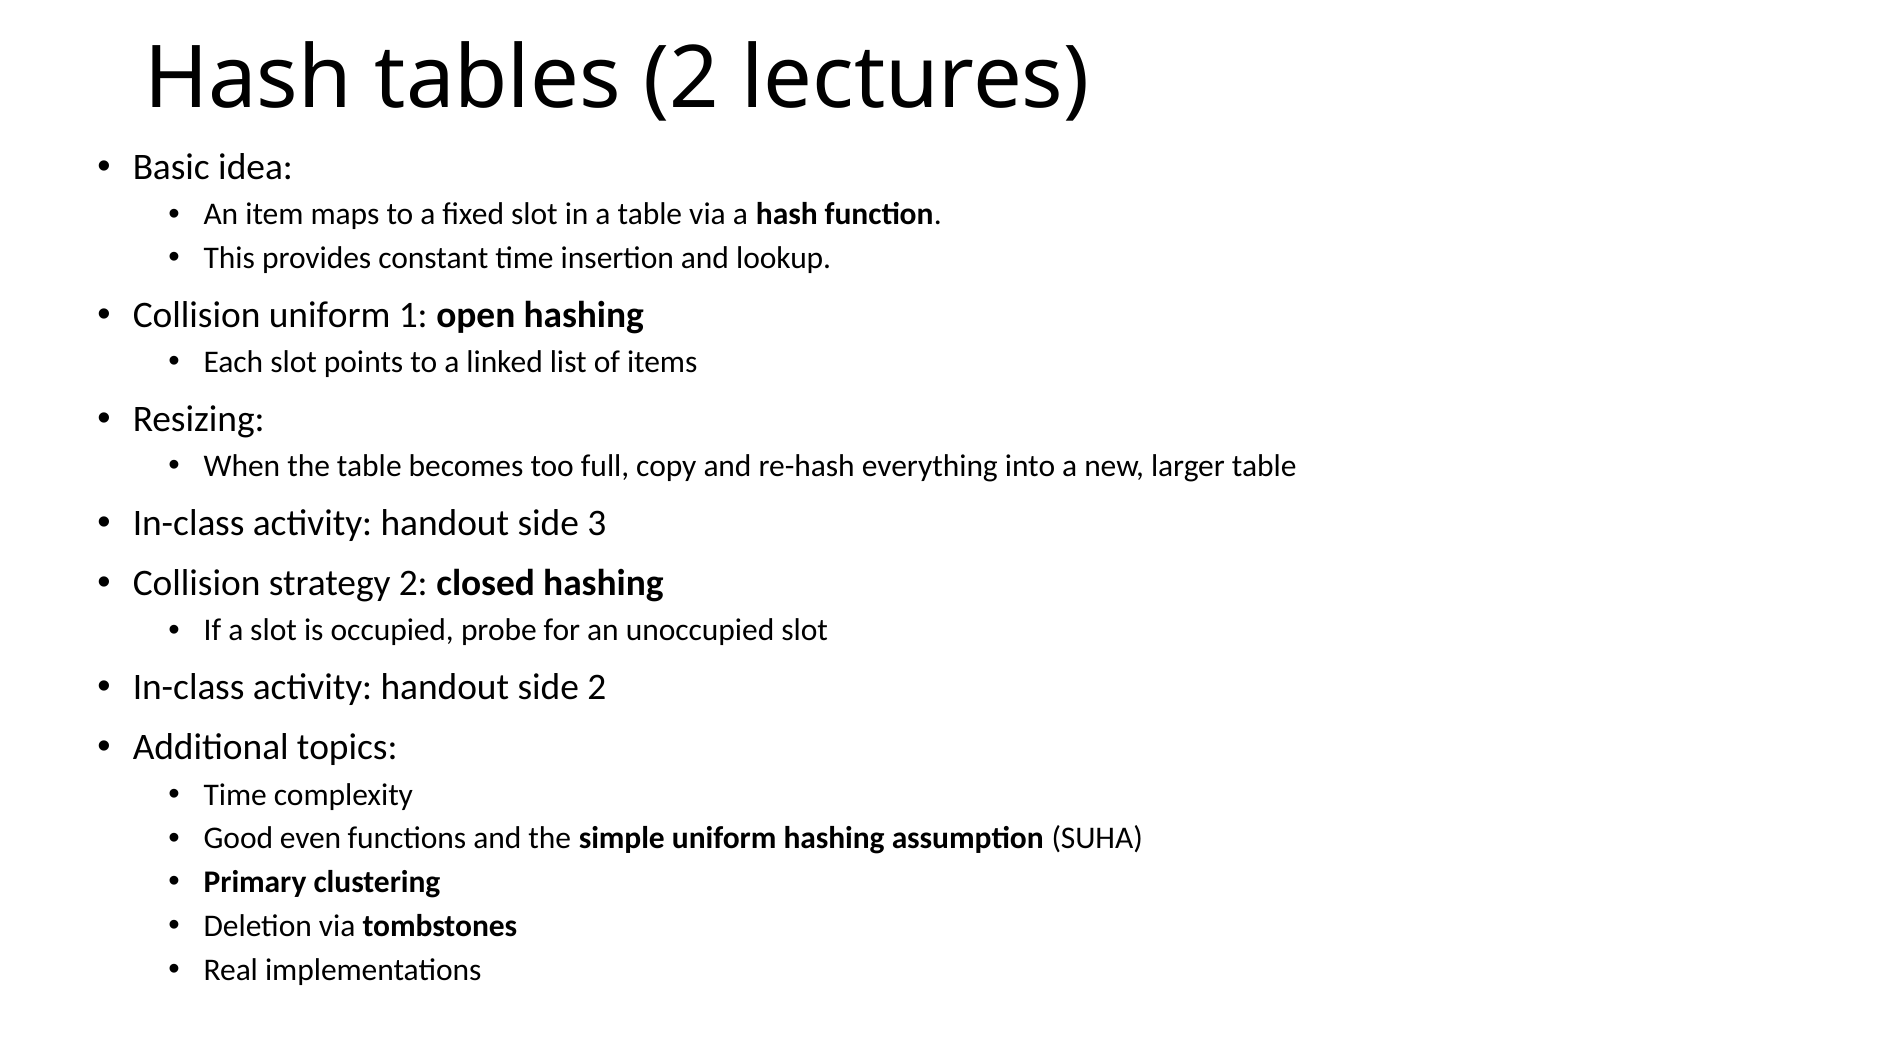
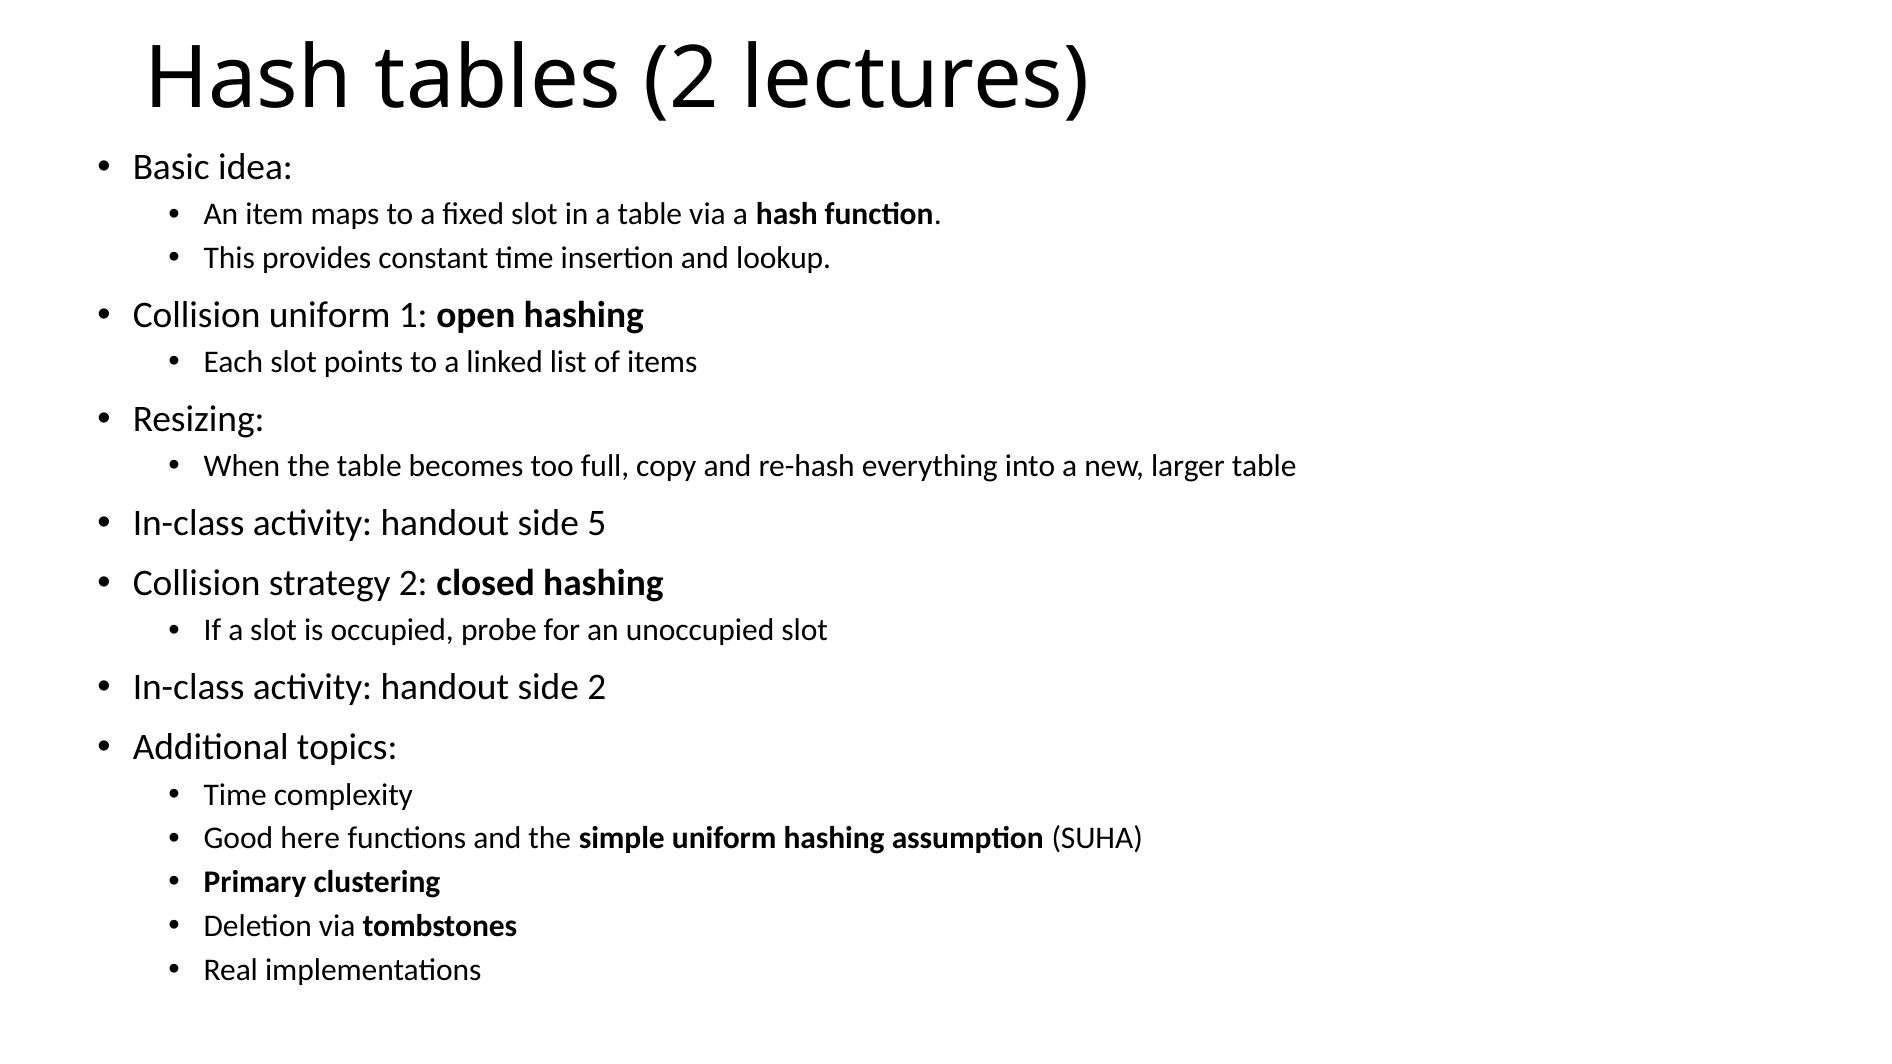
3: 3 -> 5
even: even -> here
